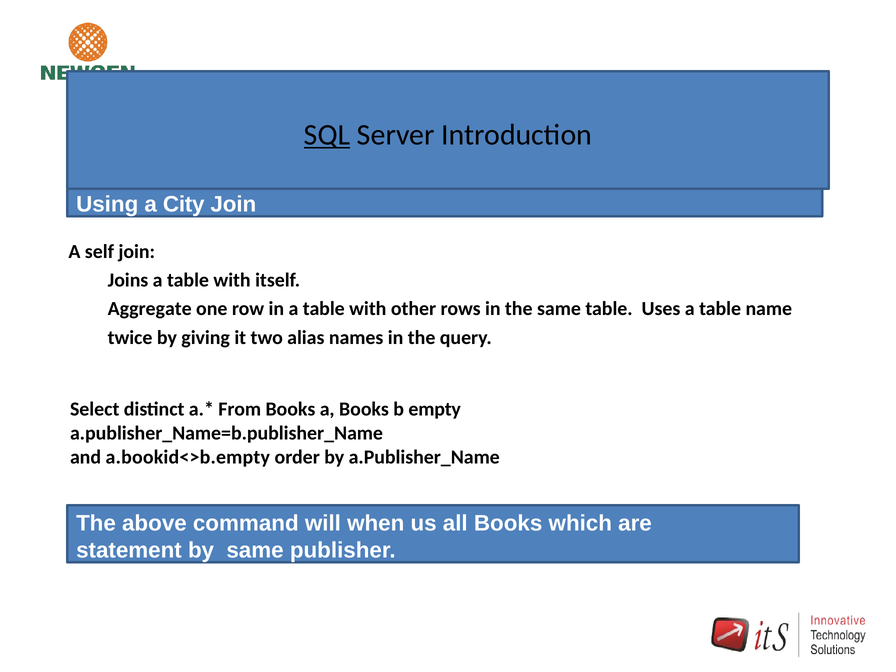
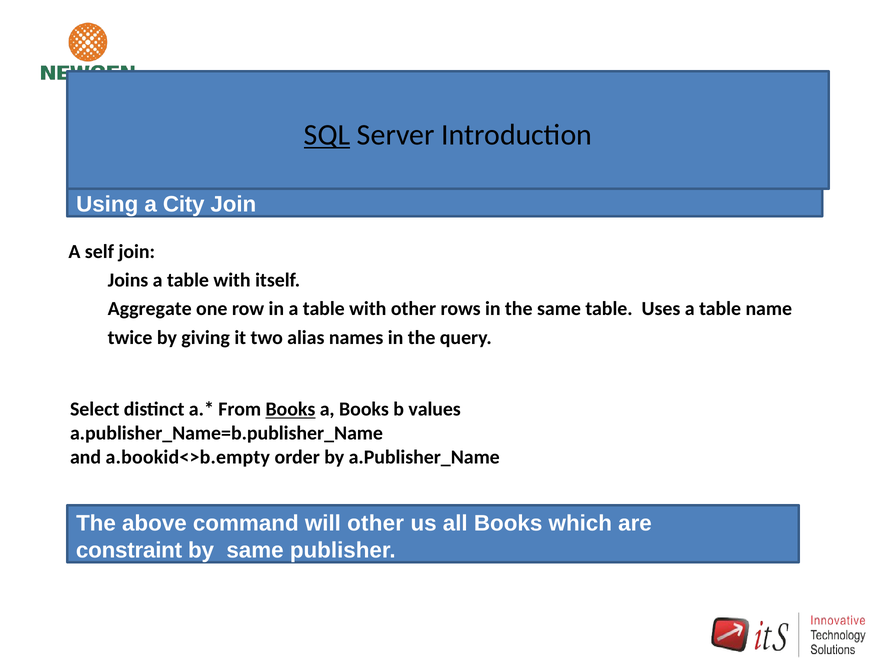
Books at (290, 409) underline: none -> present
empty: empty -> values
will when: when -> other
statement: statement -> constraint
